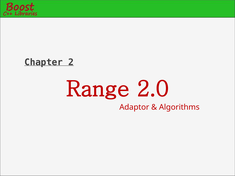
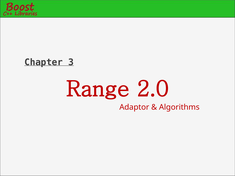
2: 2 -> 3
